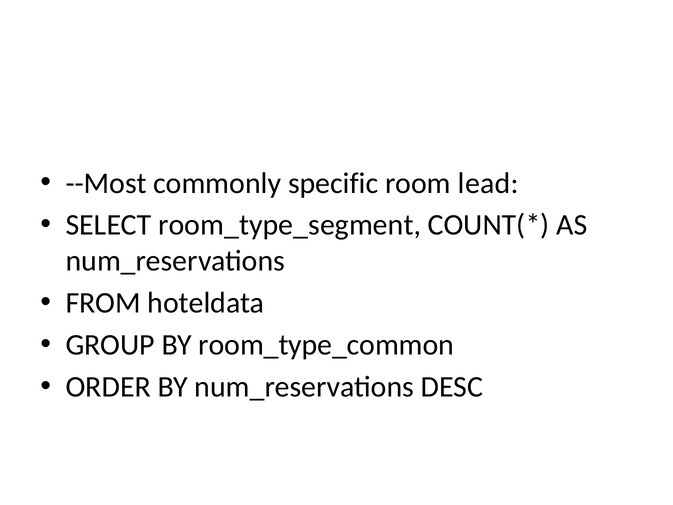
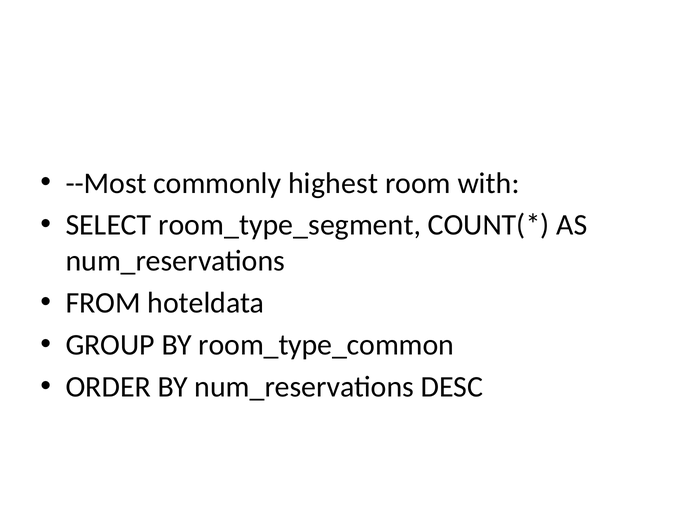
specific: specific -> highest
lead: lead -> with
